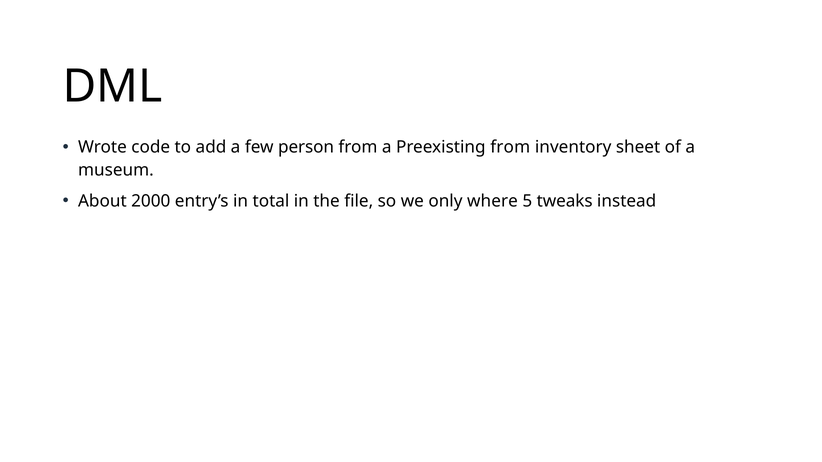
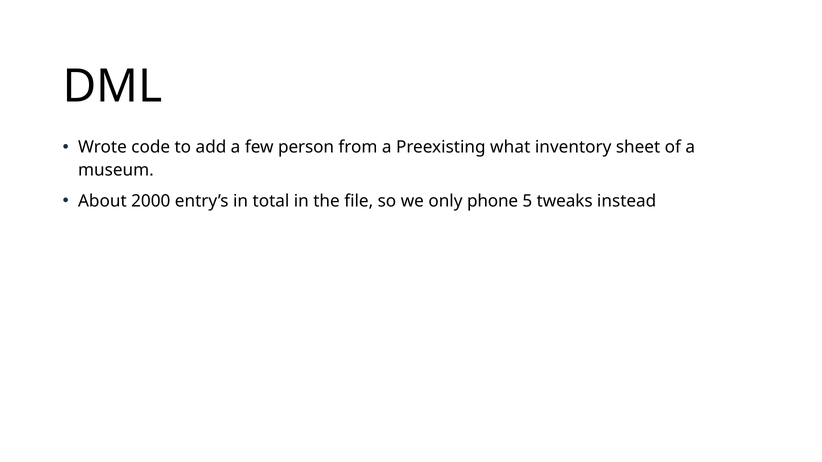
Preexisting from: from -> what
where: where -> phone
